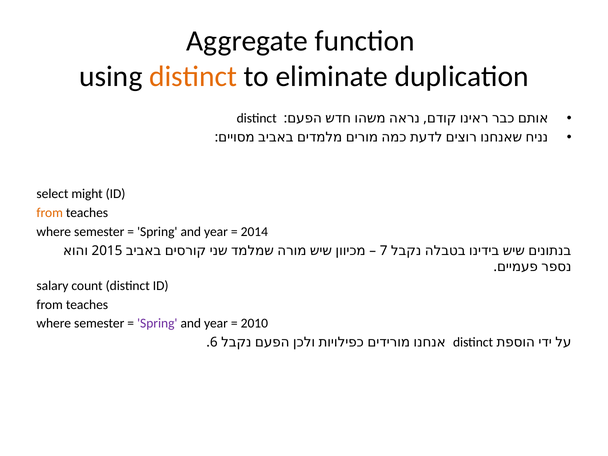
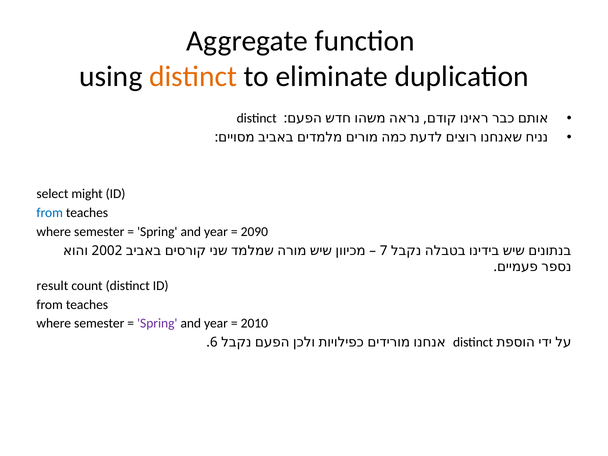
from at (50, 213) colour: orange -> blue
2014: 2014 -> 2090
2015: 2015 -> 2002
salary: salary -> result
